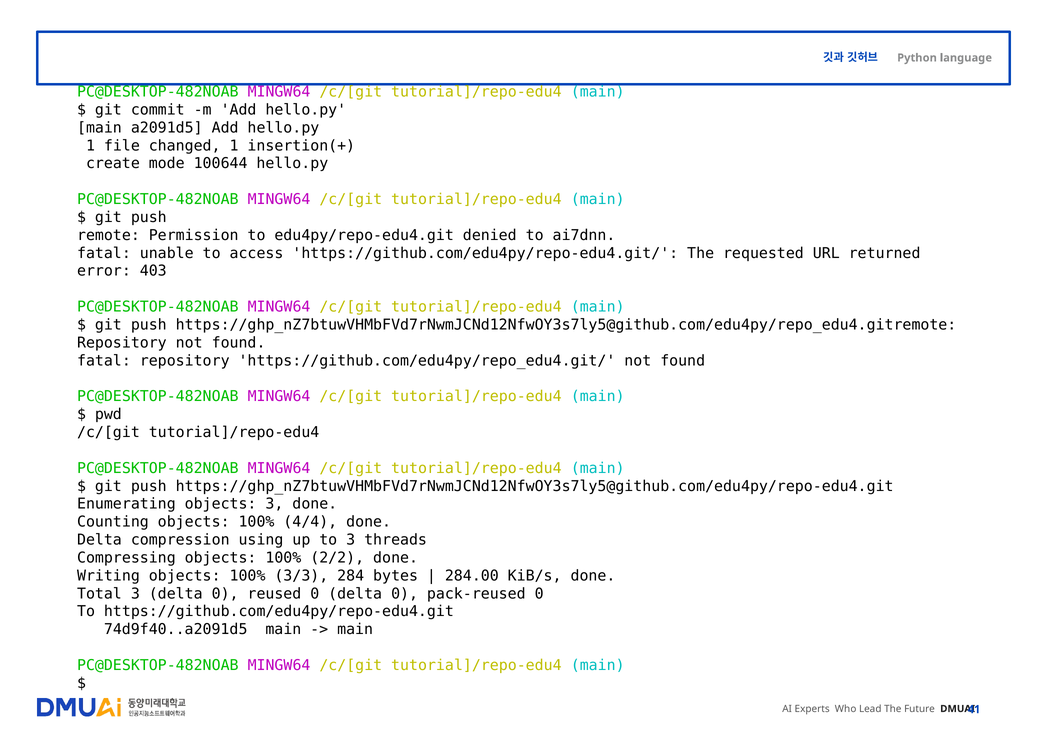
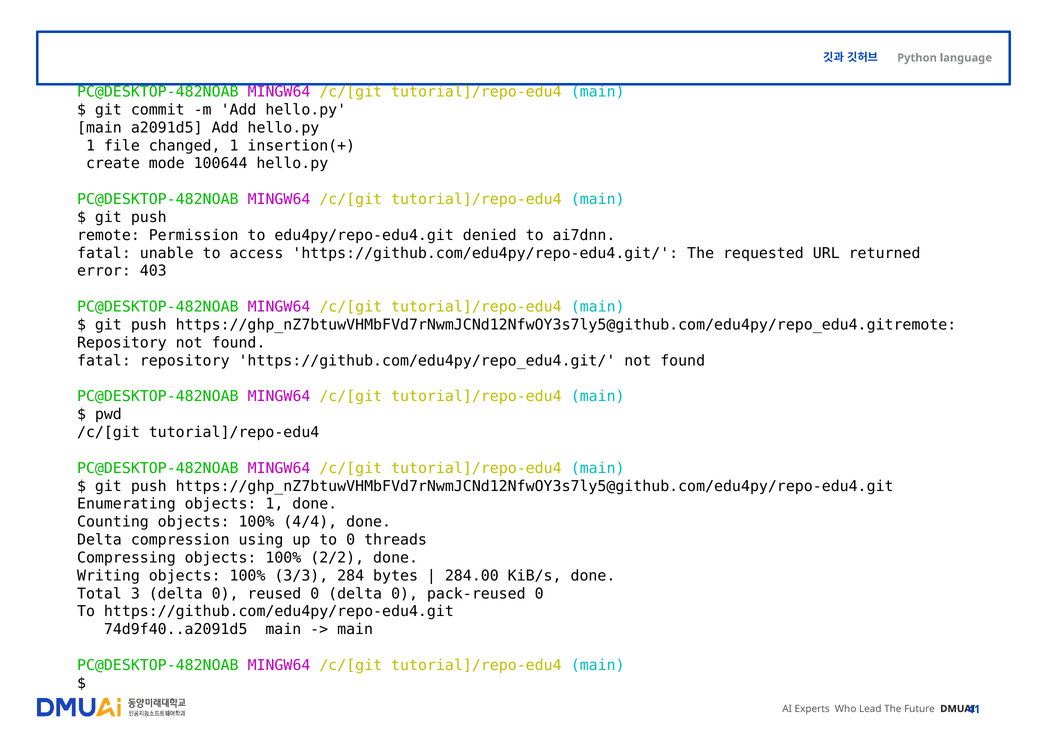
objects 3: 3 -> 1
to 3: 3 -> 0
